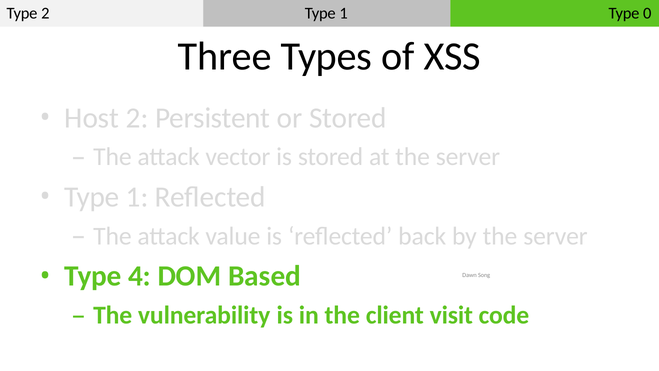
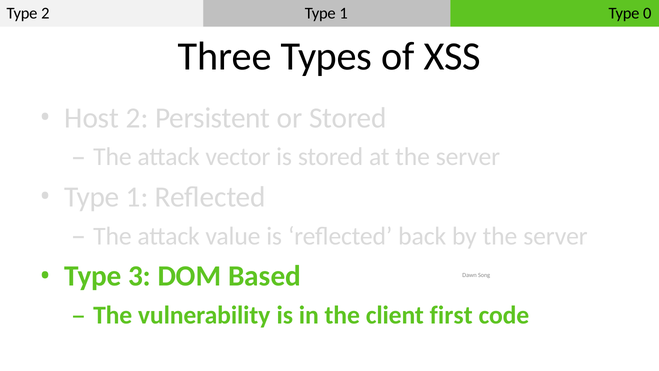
4: 4 -> 3
visit: visit -> first
